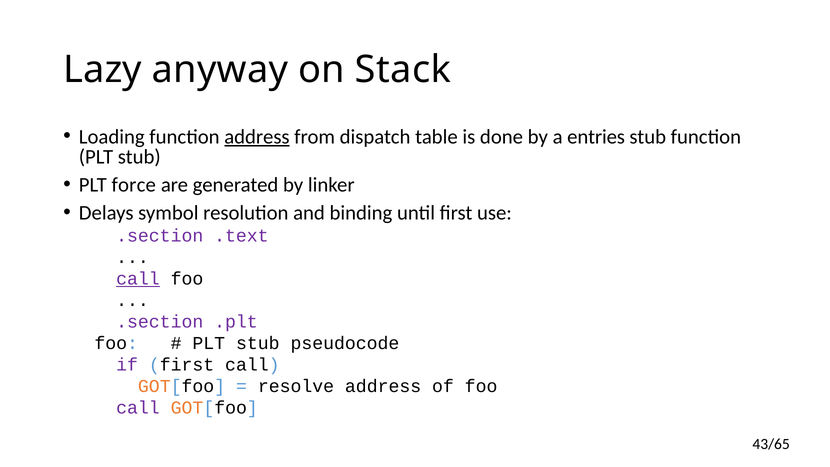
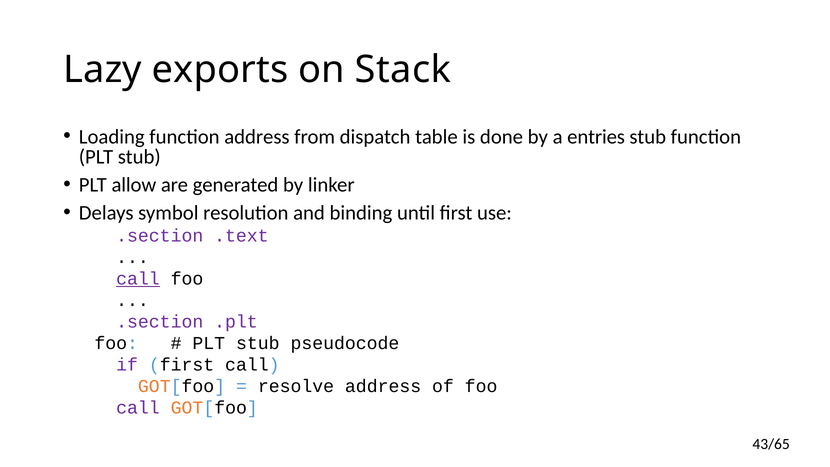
anyway: anyway -> exports
address at (257, 137) underline: present -> none
force: force -> allow
